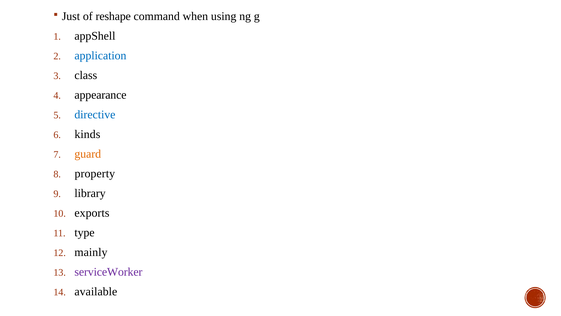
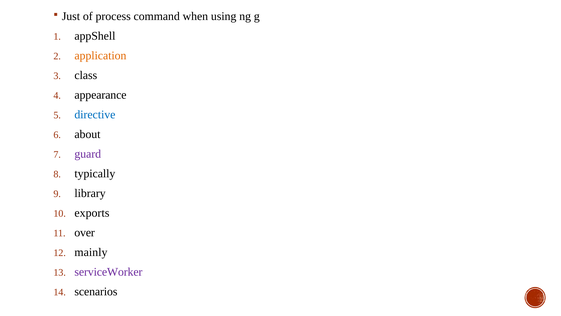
reshape: reshape -> process
application colour: blue -> orange
kinds: kinds -> about
guard colour: orange -> purple
property: property -> typically
type: type -> over
available: available -> scenarios
